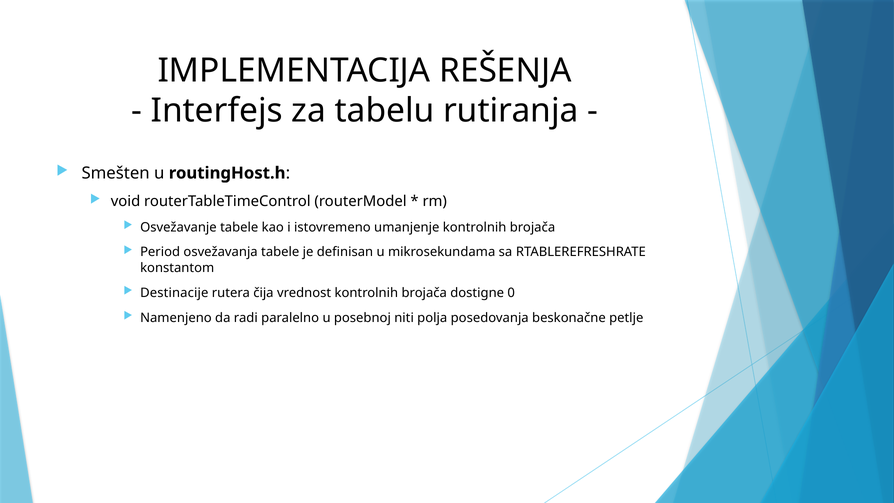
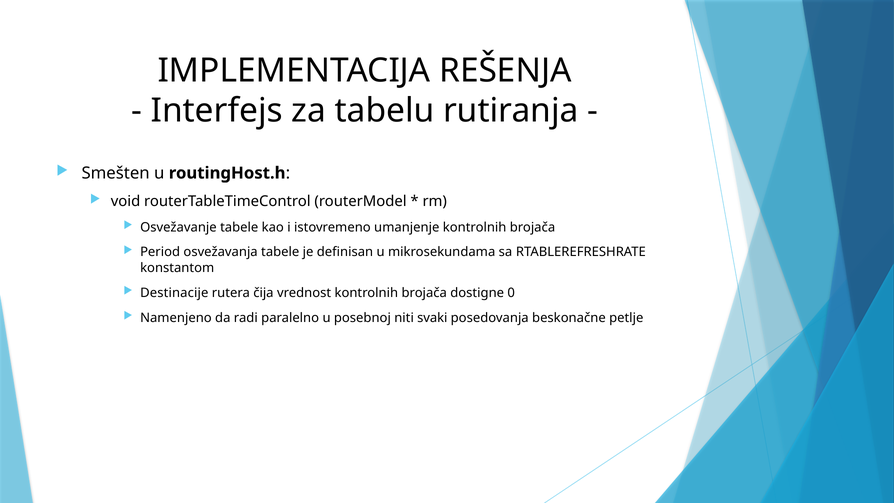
polja: polja -> svaki
